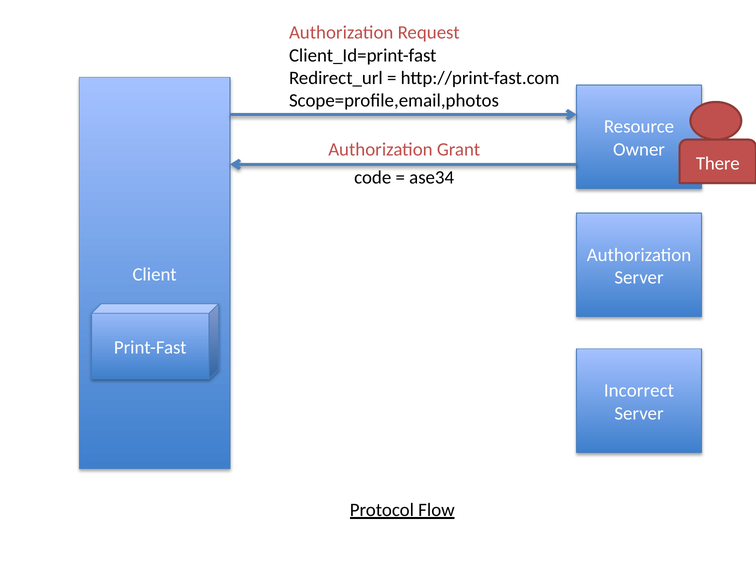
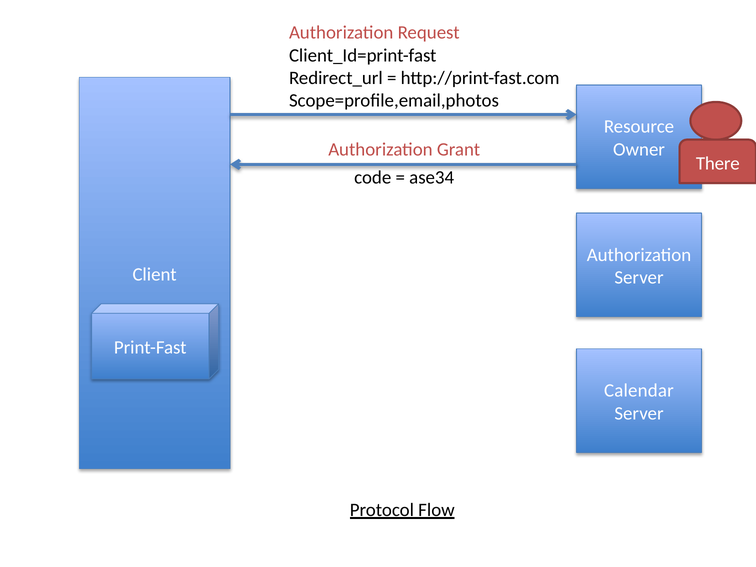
Incorrect: Incorrect -> Calendar
